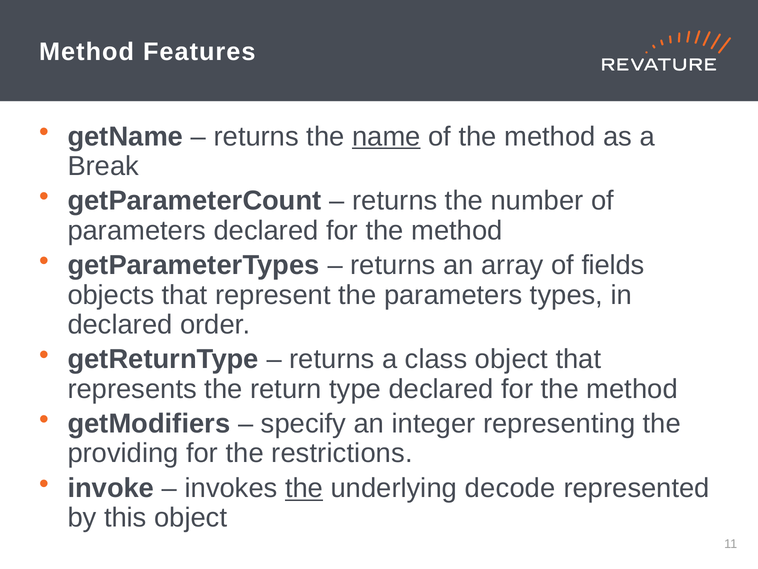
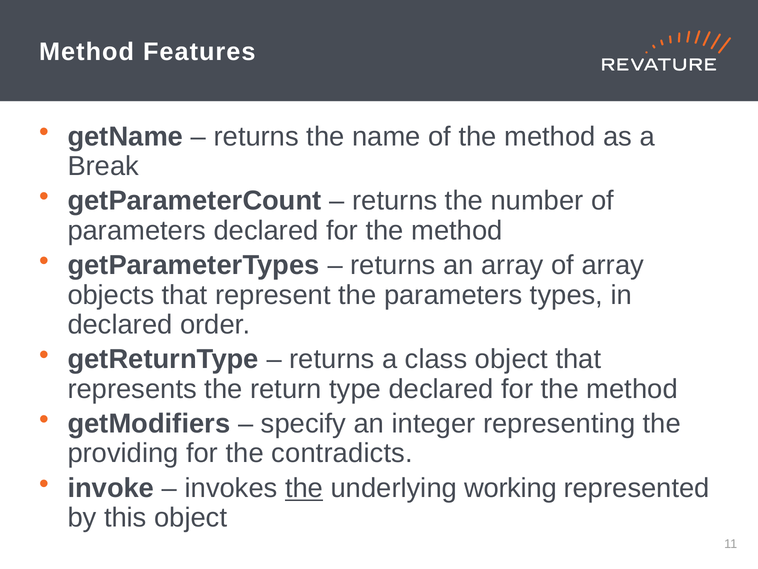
name underline: present -> none
of fields: fields -> array
restrictions: restrictions -> contradicts
decode: decode -> working
